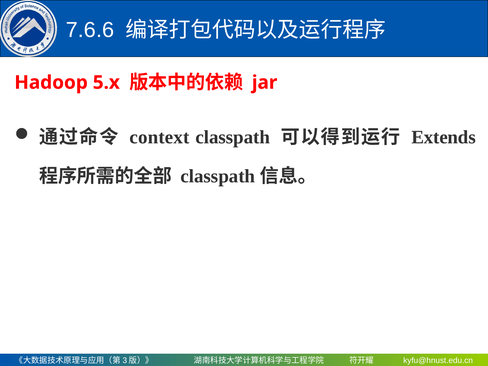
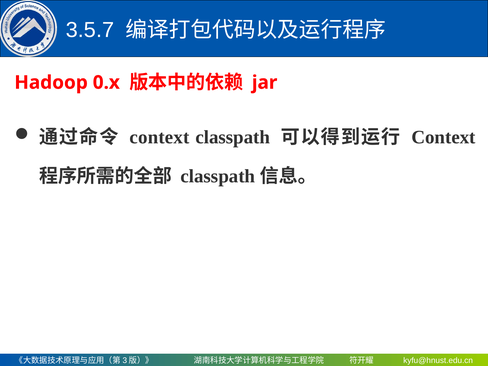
7.6.6: 7.6.6 -> 3.5.7
5.x: 5.x -> 0.x
Extends at (444, 137): Extends -> Context
